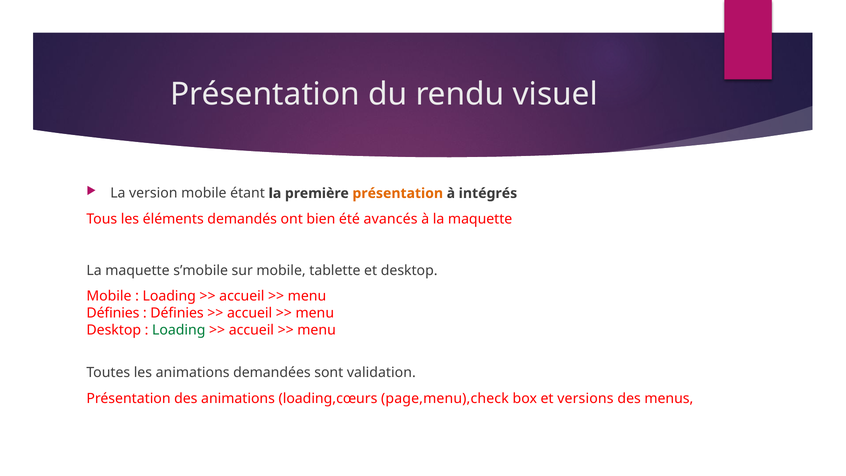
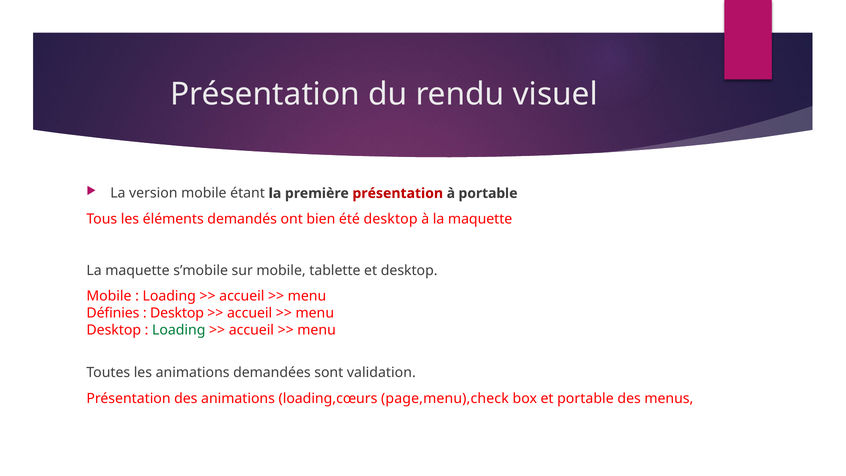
présentation at (398, 193) colour: orange -> red
à intégrés: intégrés -> portable
été avancés: avancés -> desktop
Définies at (177, 313): Définies -> Desktop
et versions: versions -> portable
